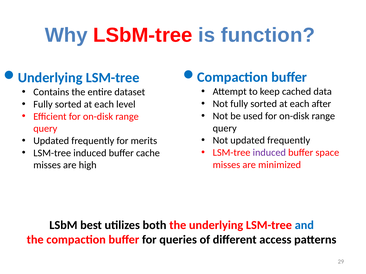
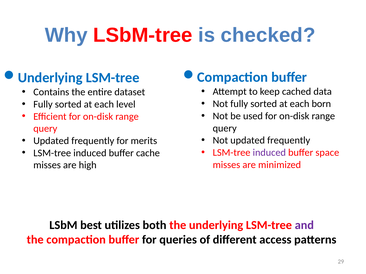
function: function -> checked
after: after -> born
and colour: blue -> purple
